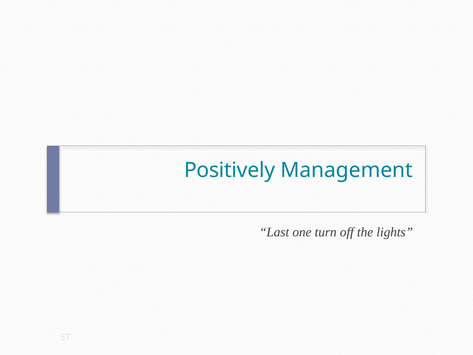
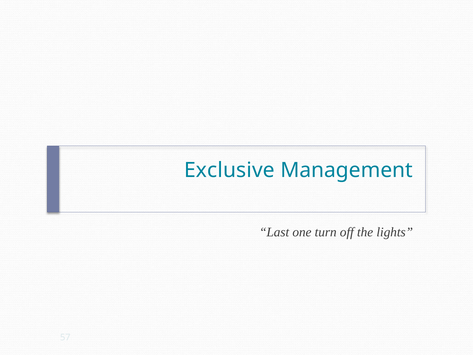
Positively: Positively -> Exclusive
